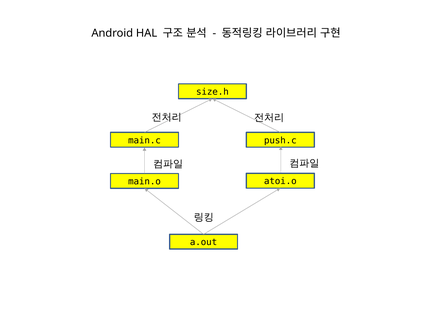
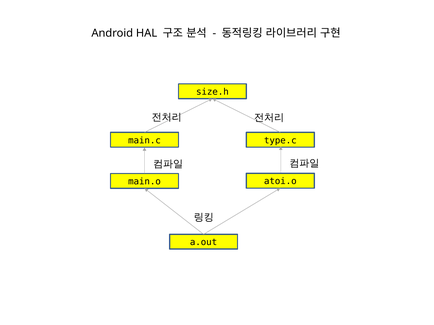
push.c: push.c -> type.c
